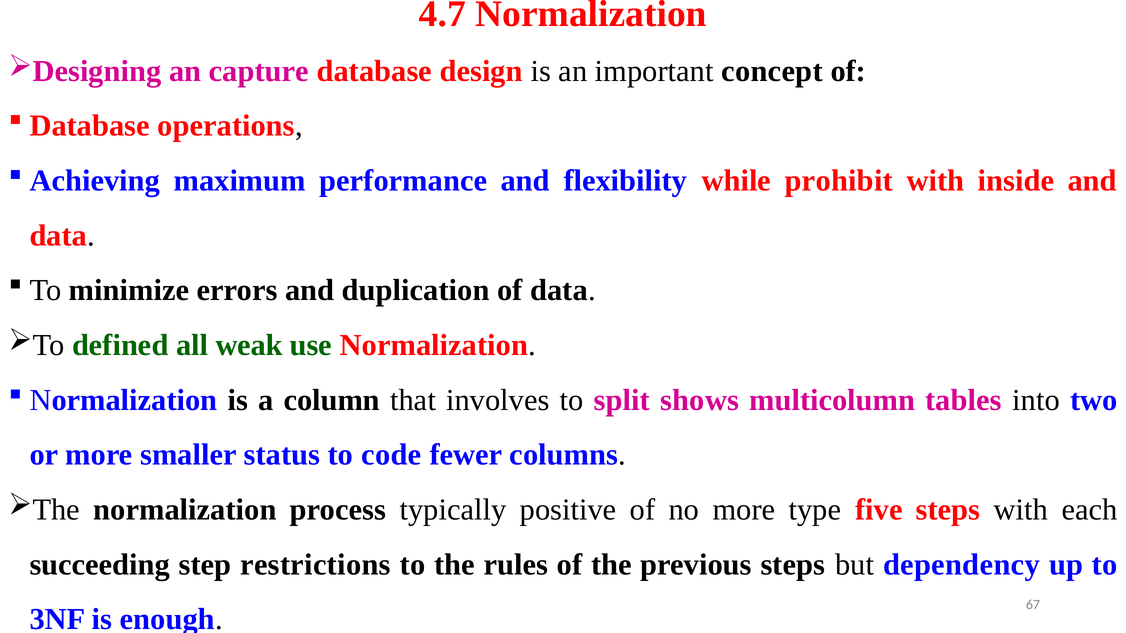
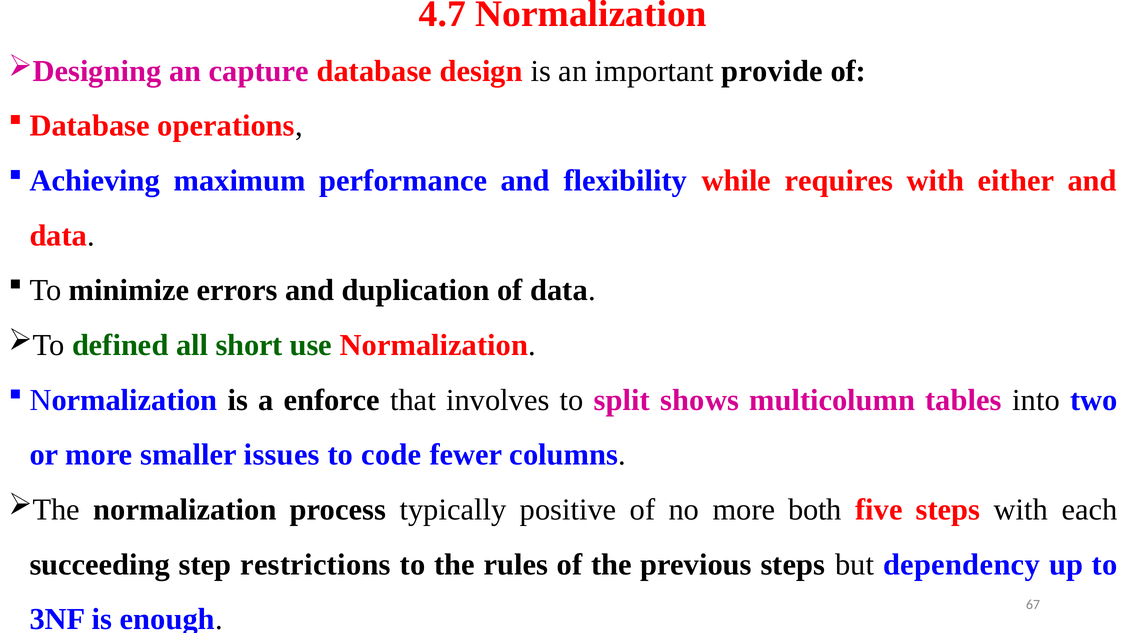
concept: concept -> provide
prohibit: prohibit -> requires
inside: inside -> either
weak: weak -> short
column: column -> enforce
status: status -> issues
type: type -> both
